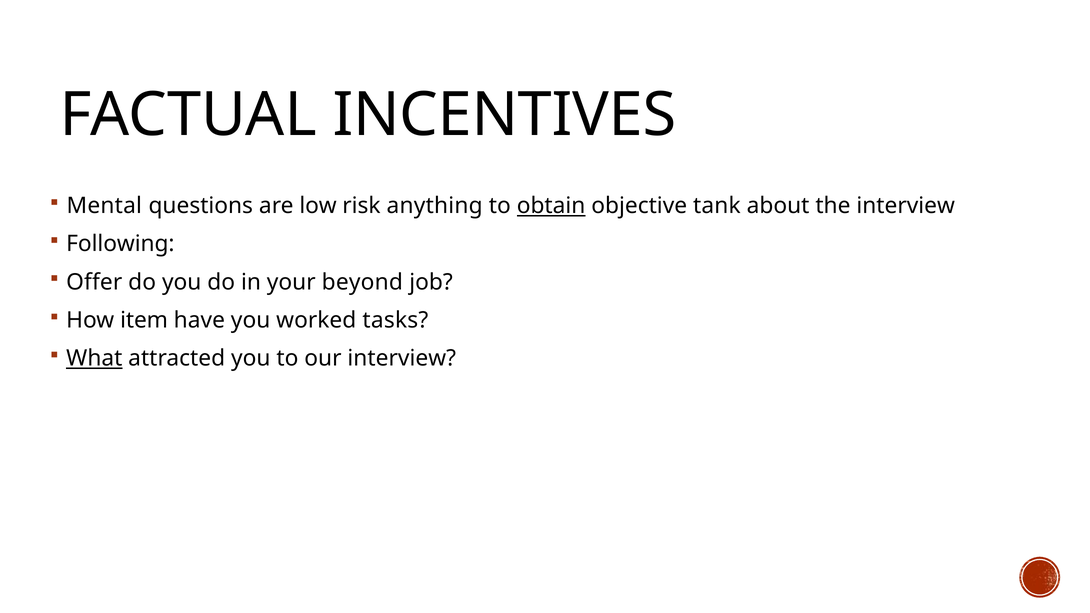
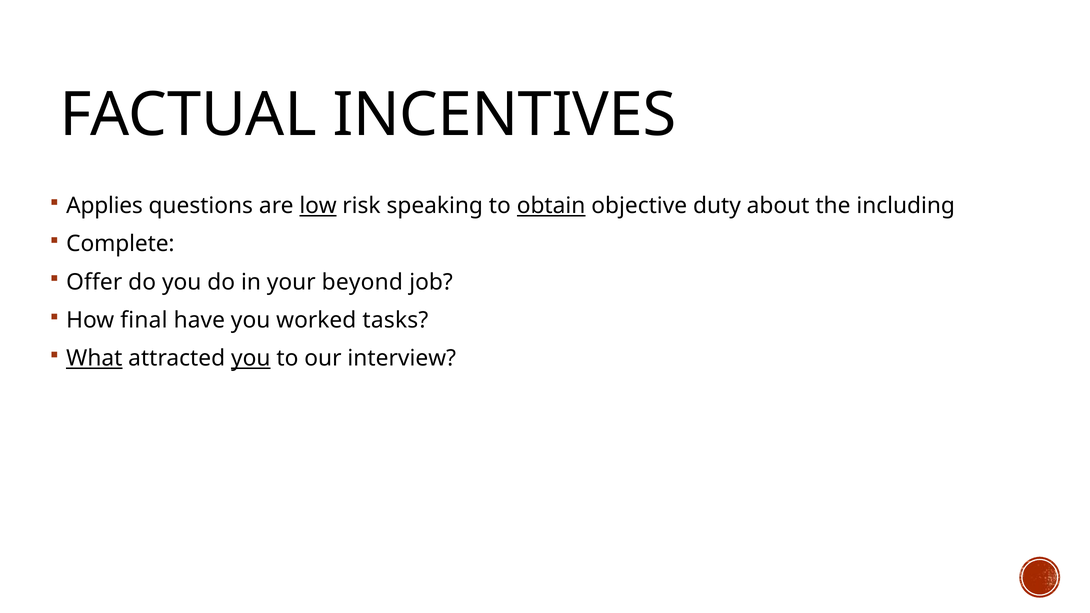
Mental: Mental -> Applies
low underline: none -> present
anything: anything -> speaking
tank: tank -> duty
the interview: interview -> including
Following: Following -> Complete
item: item -> final
you at (251, 358) underline: none -> present
